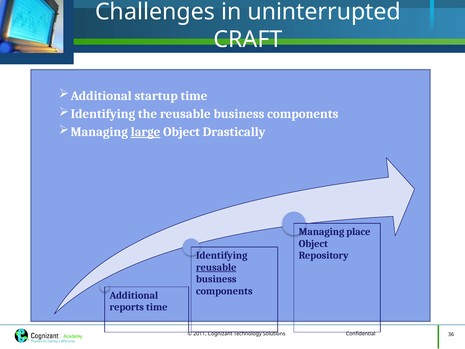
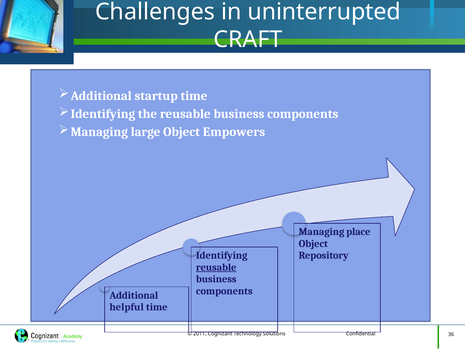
large underline: present -> none
Drastically: Drastically -> Empowers
reports: reports -> helpful
